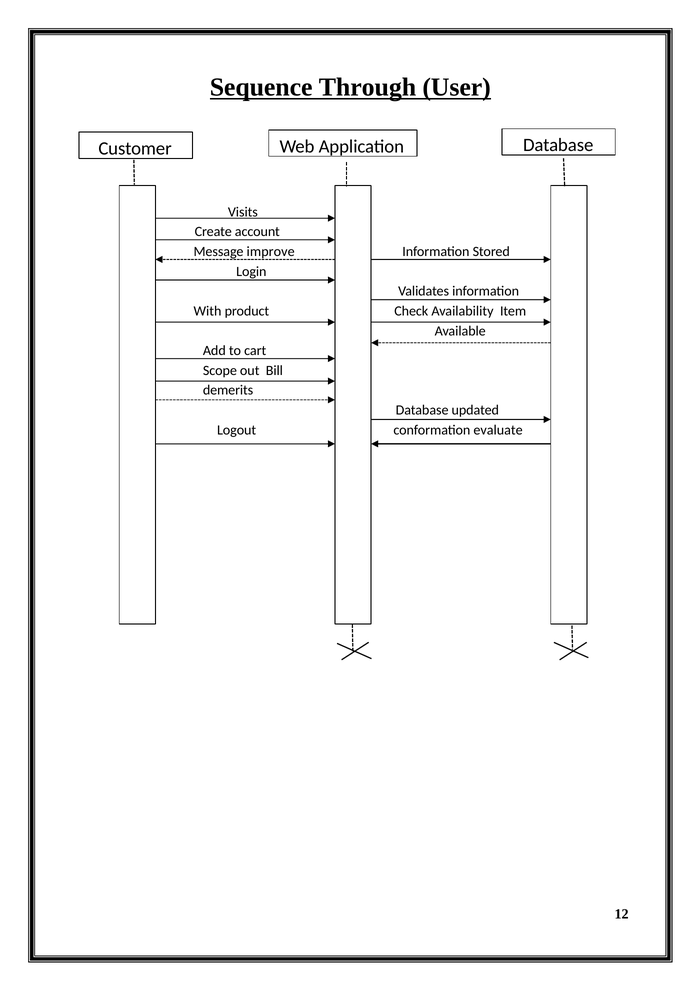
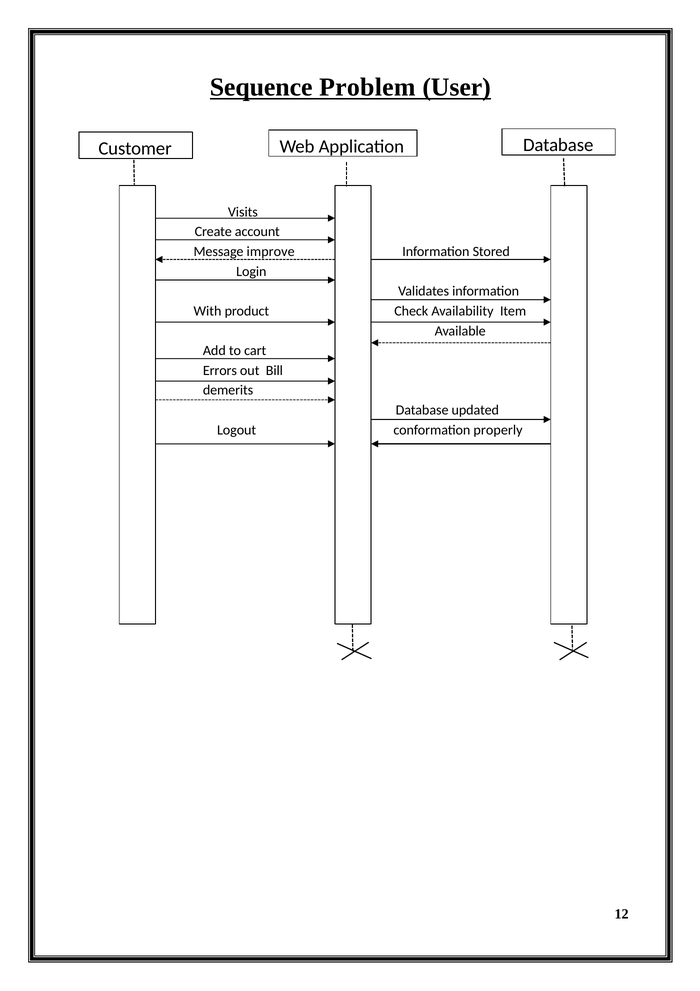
Through: Through -> Problem
Scope: Scope -> Errors
evaluate: evaluate -> properly
